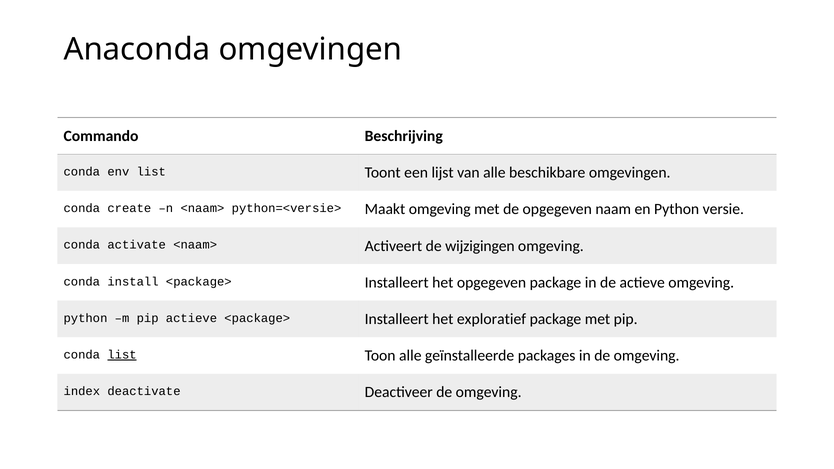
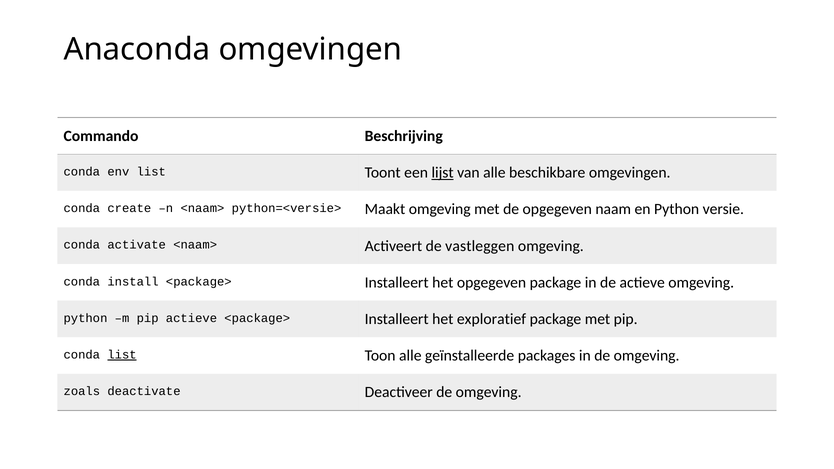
lijst underline: none -> present
wijzigingen: wijzigingen -> vastleggen
index: index -> zoals
